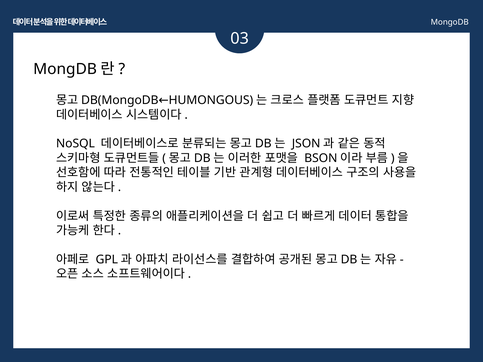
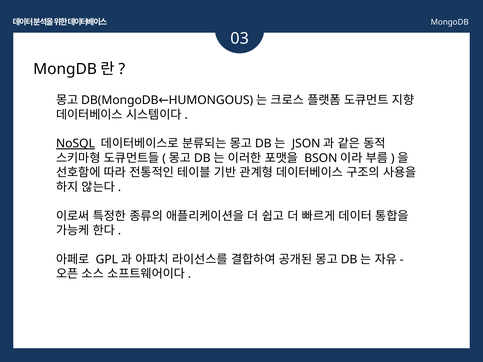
NoSQL underline: none -> present
